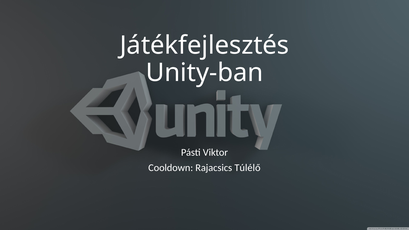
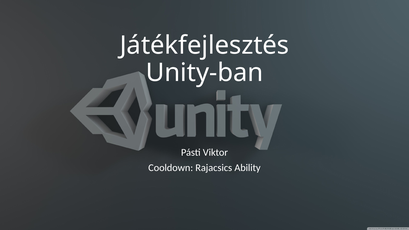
Túlélő: Túlélő -> Ability
